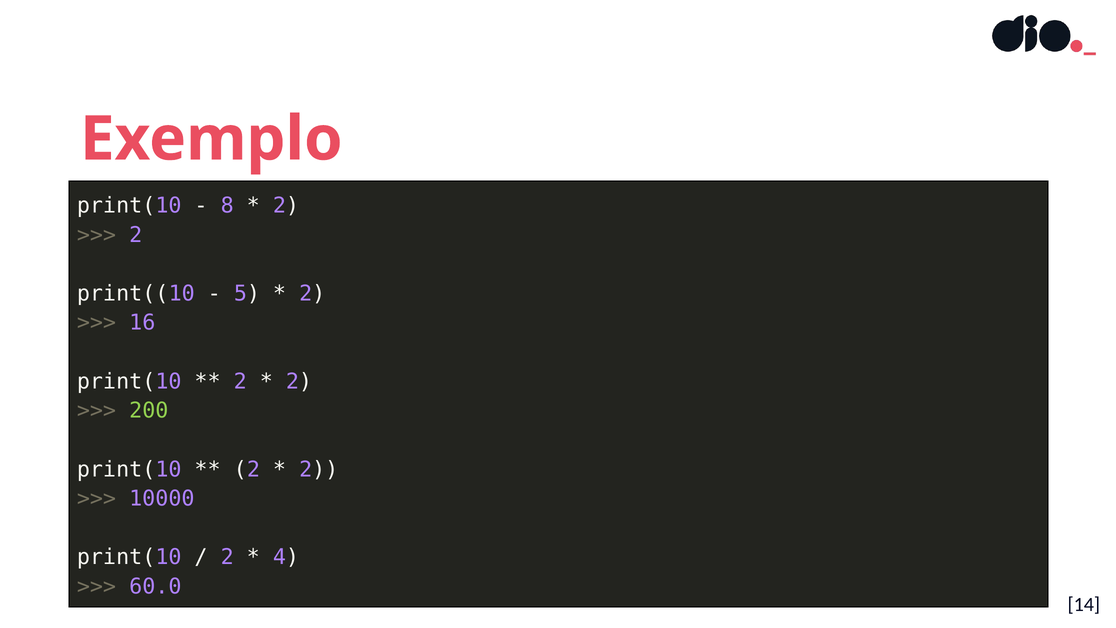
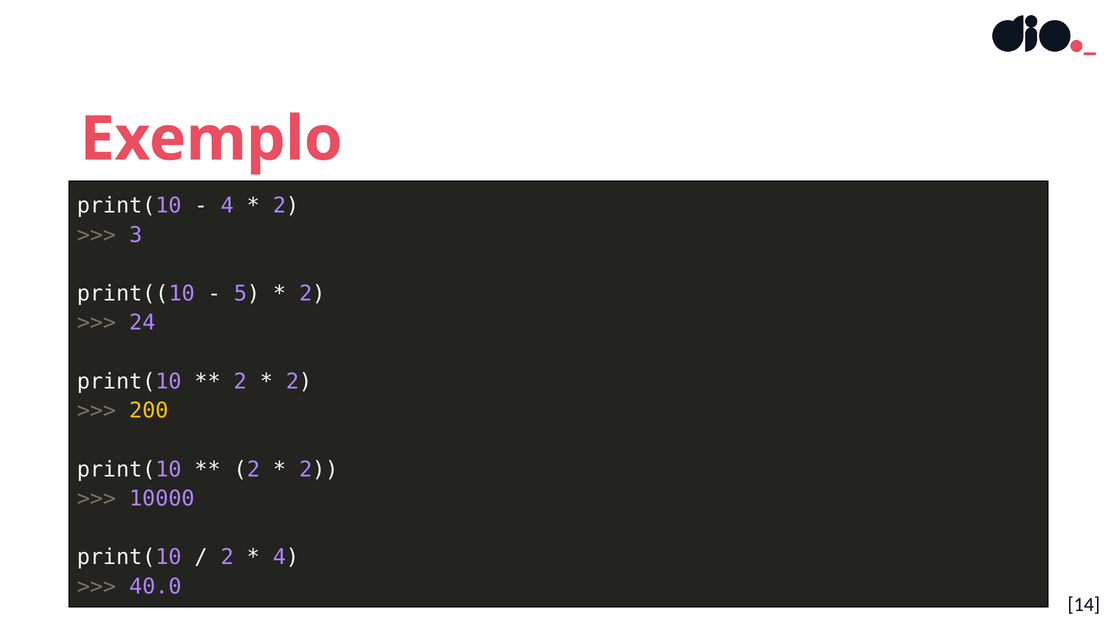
8 at (227, 205): 8 -> 4
2 at (136, 235): 2 -> 3
16: 16 -> 24
200 colour: light green -> yellow
60.0: 60.0 -> 40.0
